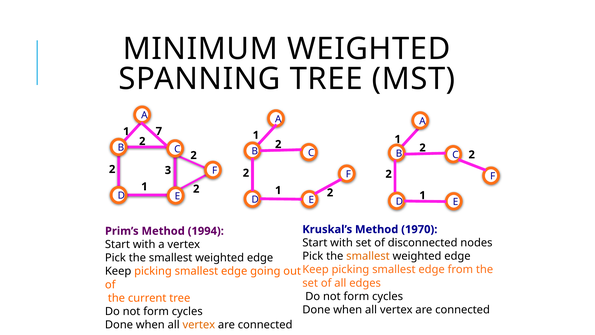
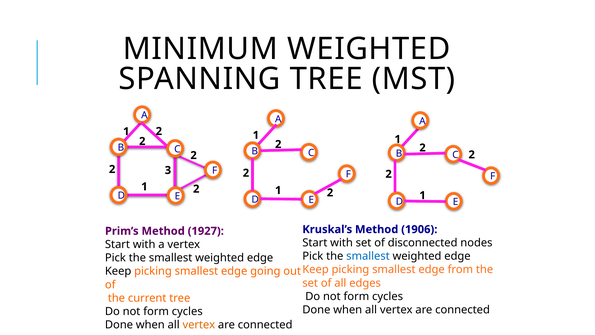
7 at (159, 131): 7 -> 2
1970: 1970 -> 1906
1994: 1994 -> 1927
smallest at (368, 256) colour: orange -> blue
